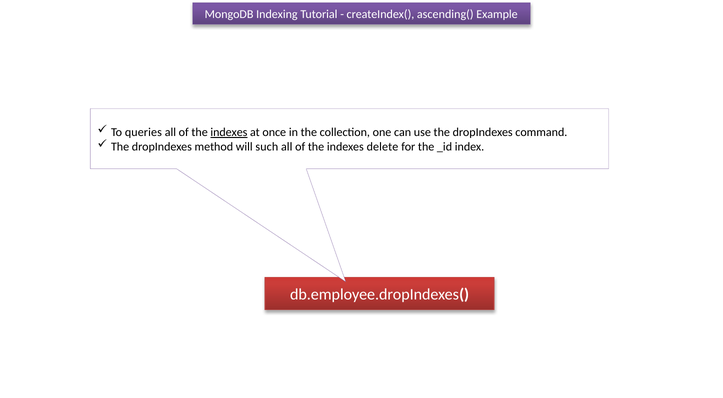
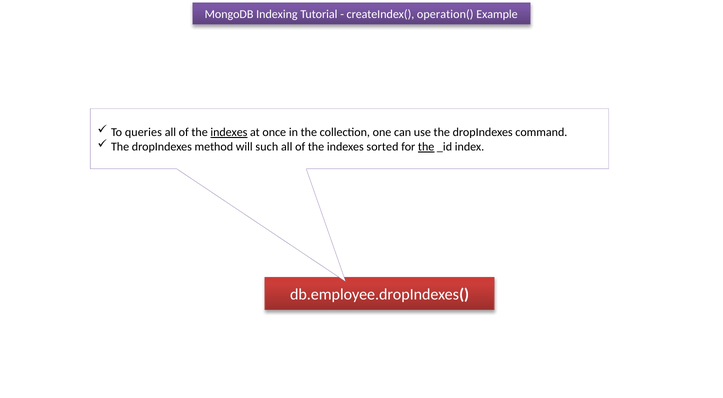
ascending(: ascending( -> operation(
delete: delete -> sorted
the at (426, 147) underline: none -> present
